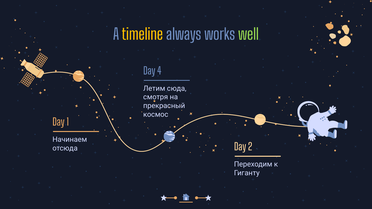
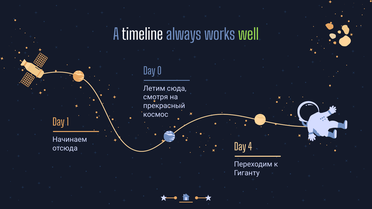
timeline colour: yellow -> white
4: 4 -> 0
2: 2 -> 4
